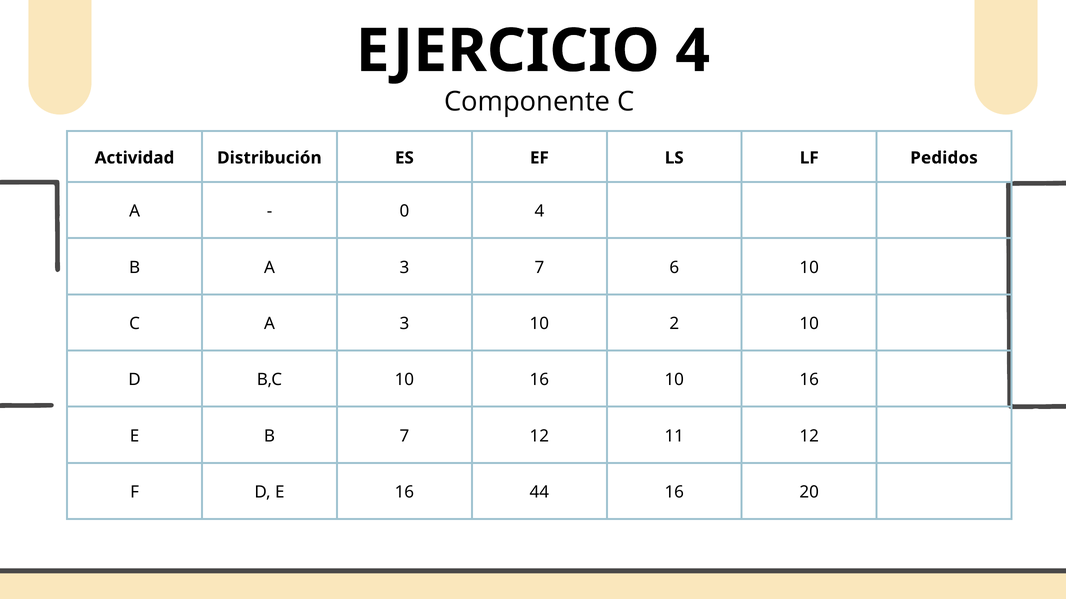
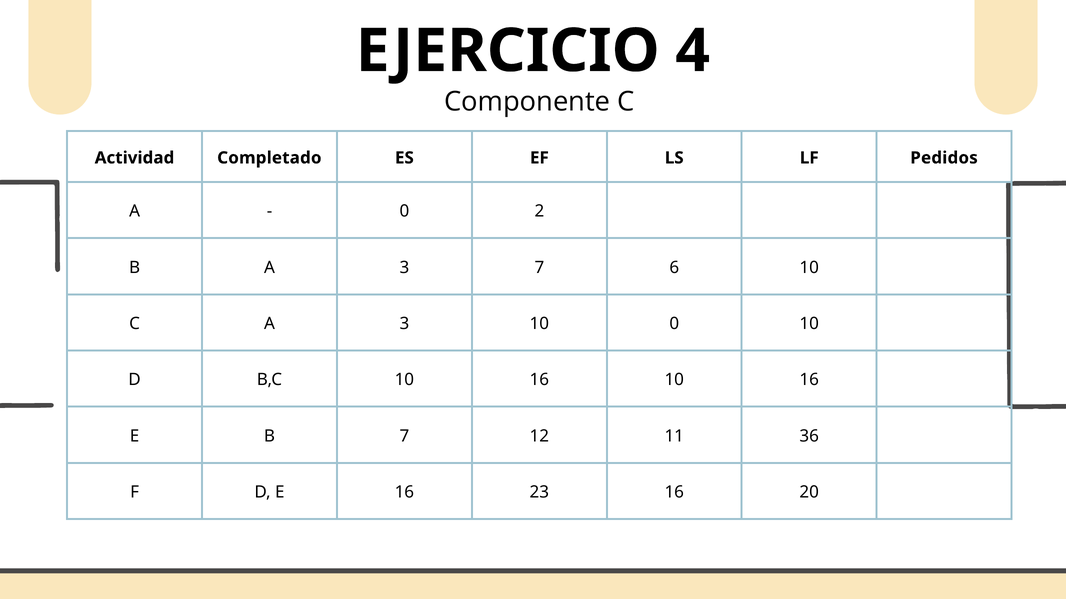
Distribución: Distribución -> Completado
0 4: 4 -> 2
10 2: 2 -> 0
11 12: 12 -> 36
44: 44 -> 23
